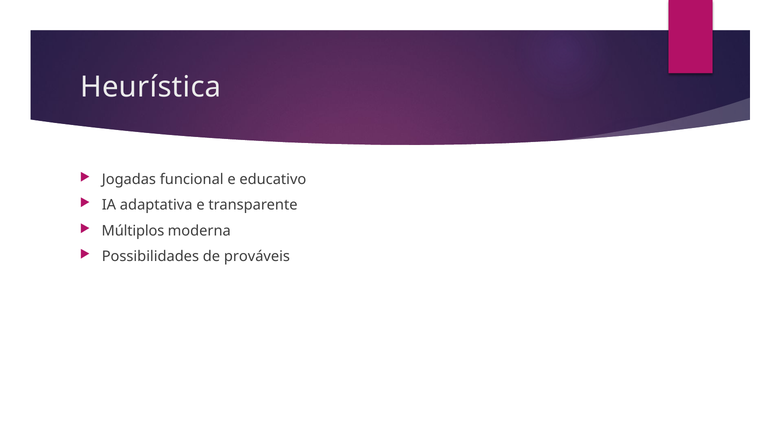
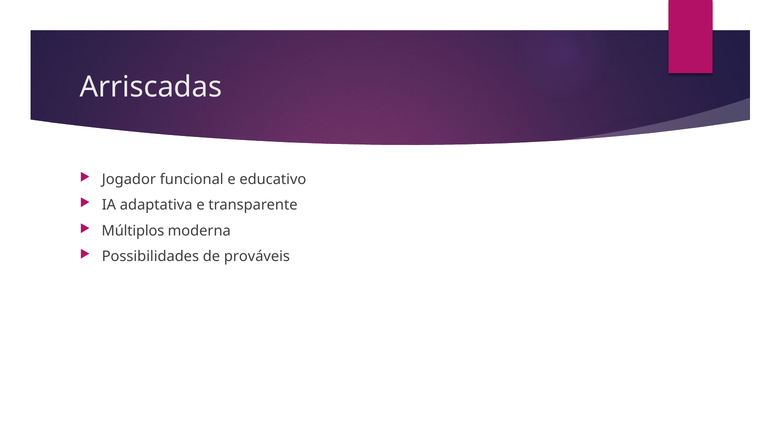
Heurística: Heurística -> Arriscadas
Jogadas: Jogadas -> Jogador
